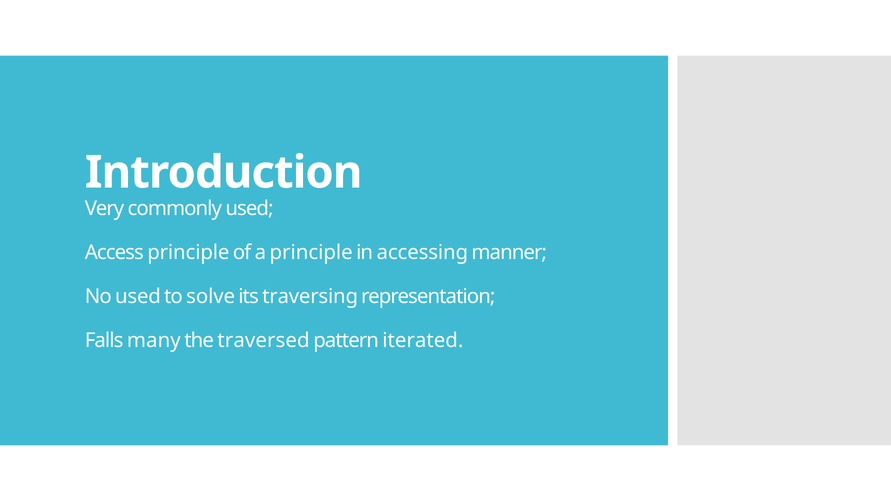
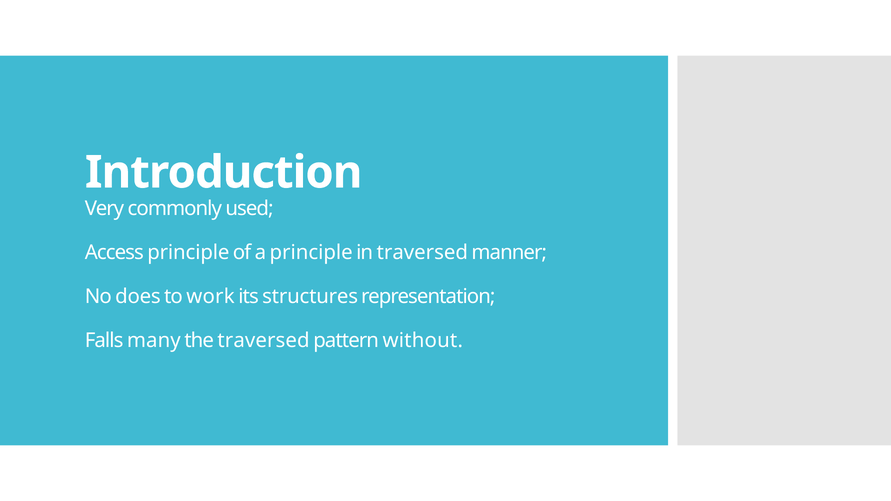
in accessing: accessing -> traversed
No used: used -> does
solve: solve -> work
traversing: traversing -> structures
iterated: iterated -> without
